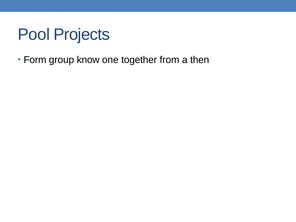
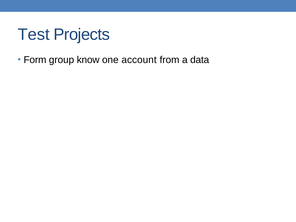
Pool: Pool -> Test
together: together -> account
then: then -> data
